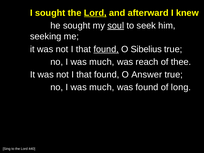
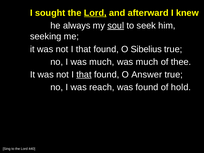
he sought: sought -> always
found at (106, 49) underline: present -> none
reach at (147, 62): reach -> much
that at (84, 75) underline: none -> present
much at (102, 87): much -> reach
long: long -> hold
